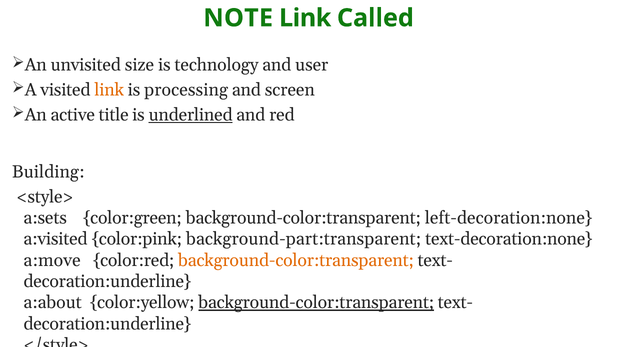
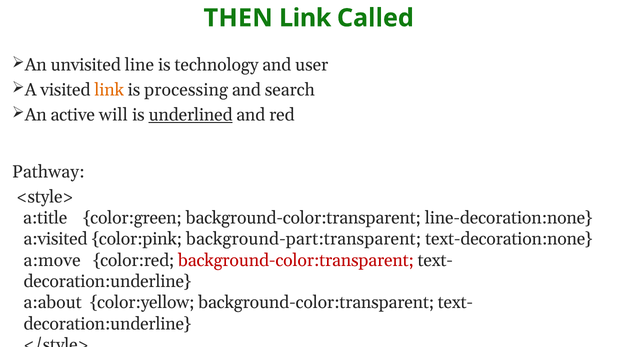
NOTE: NOTE -> THEN
size: size -> line
screen: screen -> search
title: title -> will
Building: Building -> Pathway
a:sets: a:sets -> a:title
left-decoration:none: left-decoration:none -> line-decoration:none
background-color:transparent at (296, 260) colour: orange -> red
background-color:transparent at (316, 303) underline: present -> none
